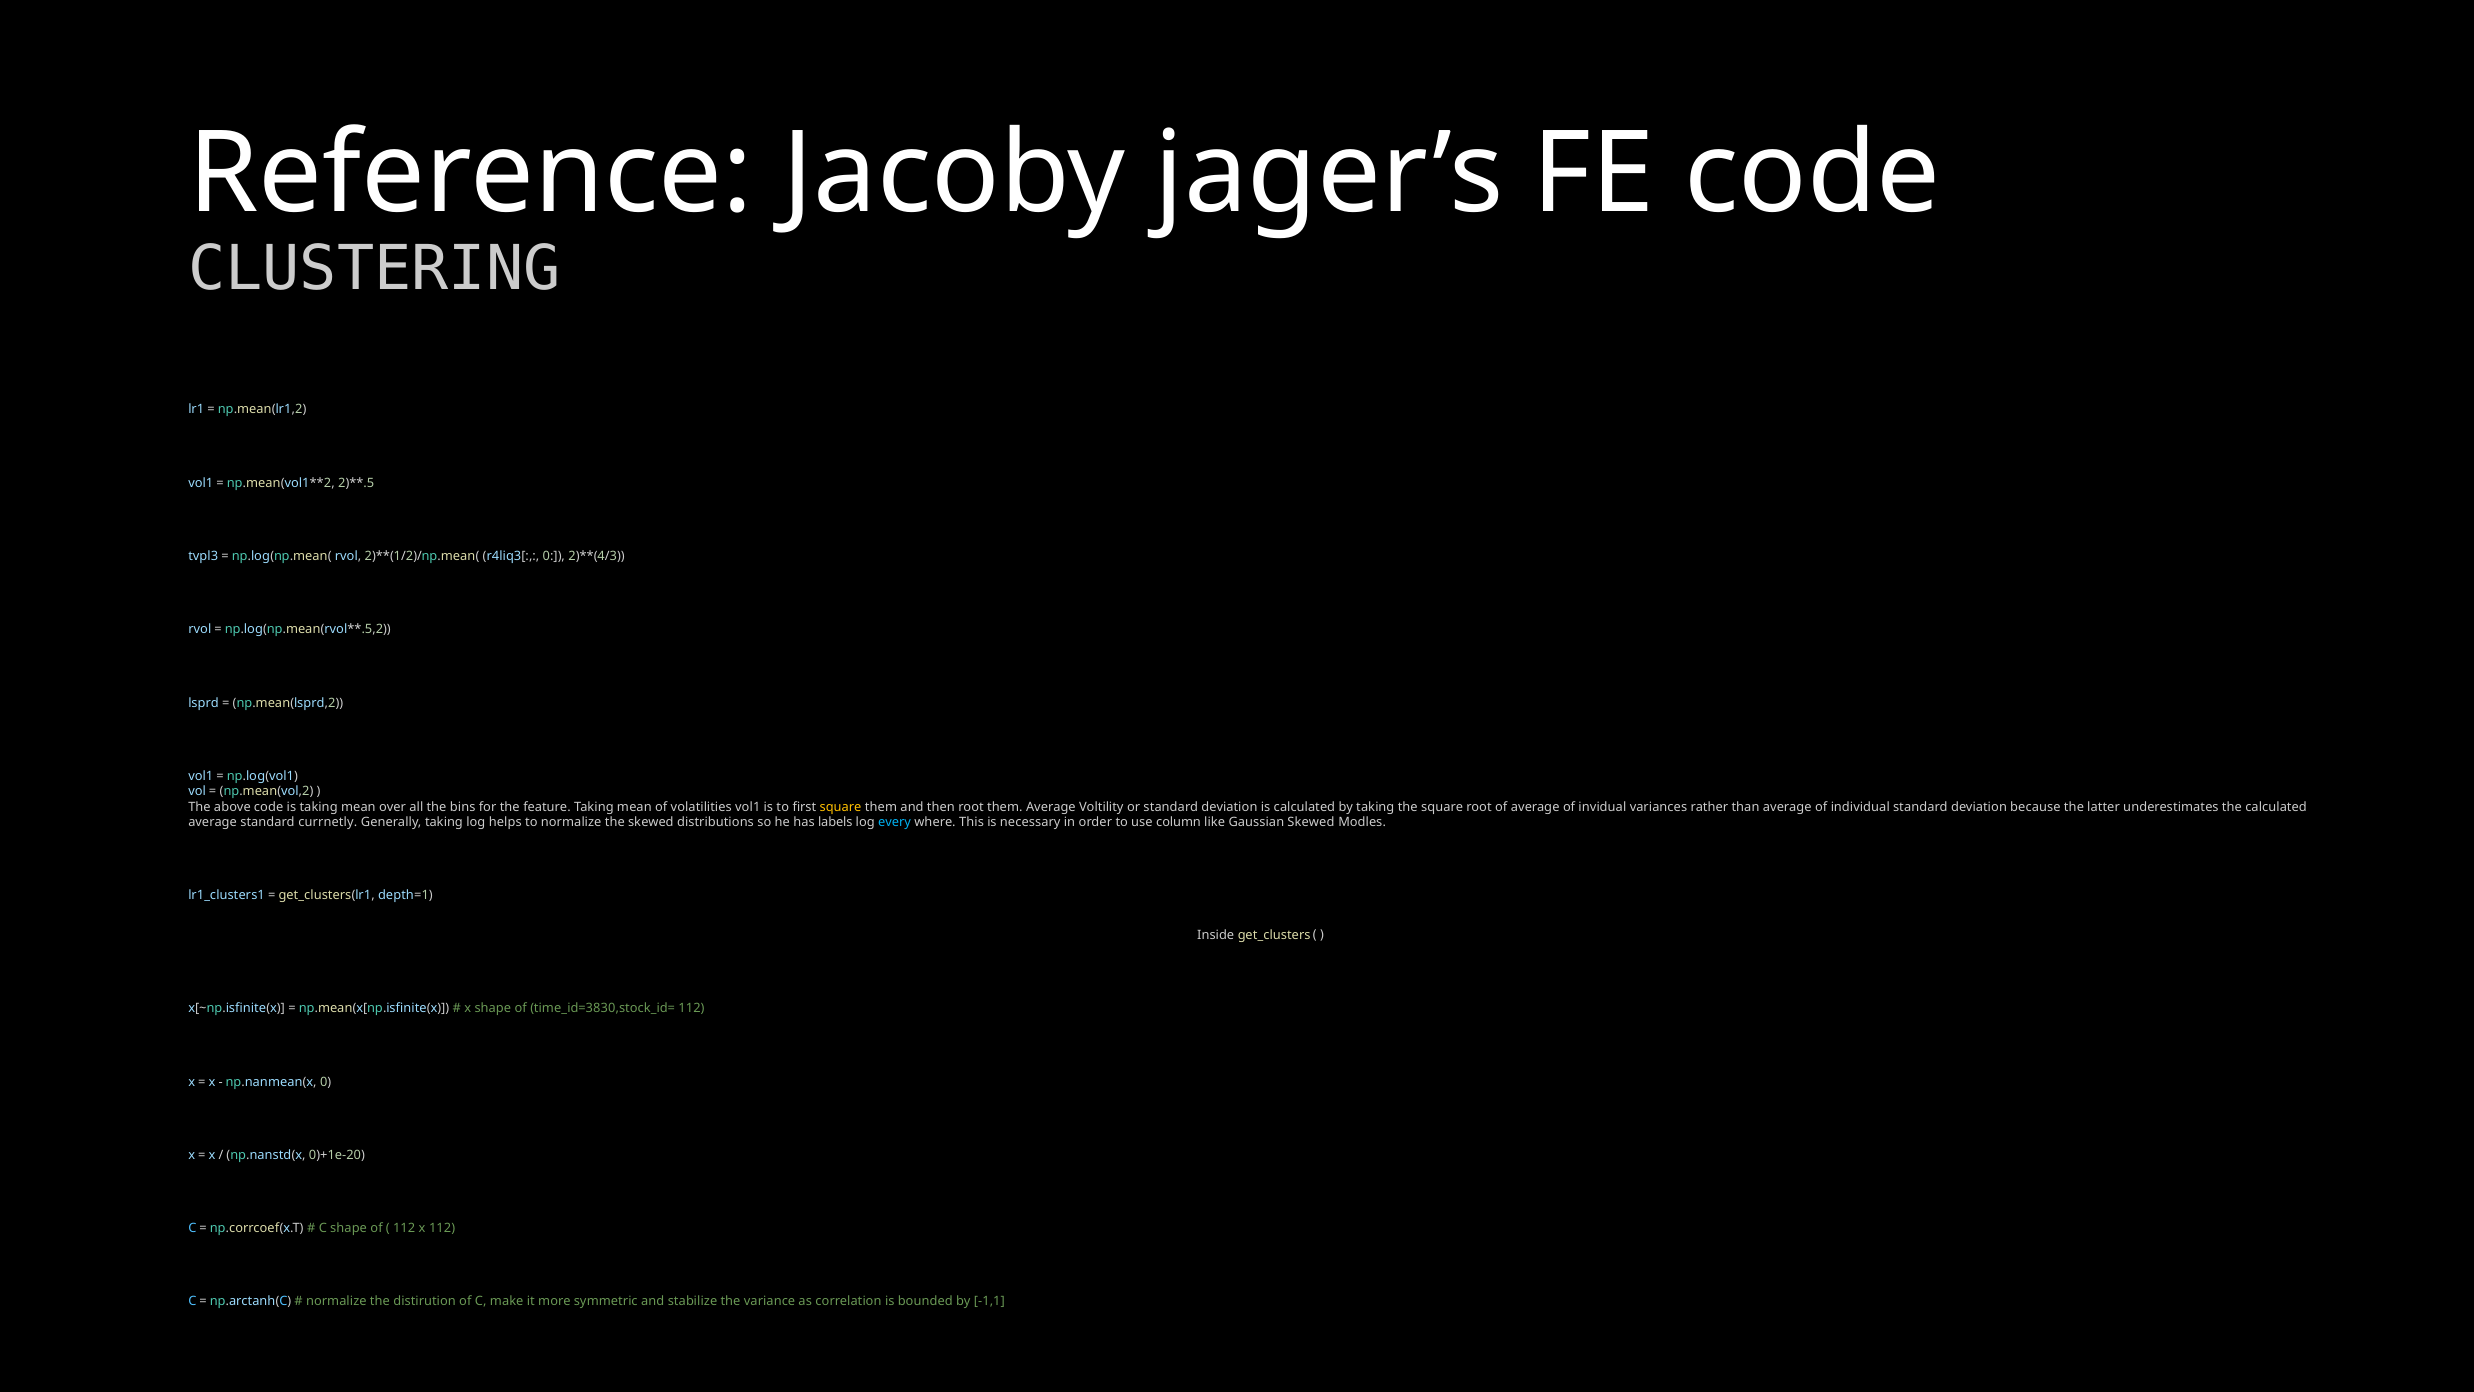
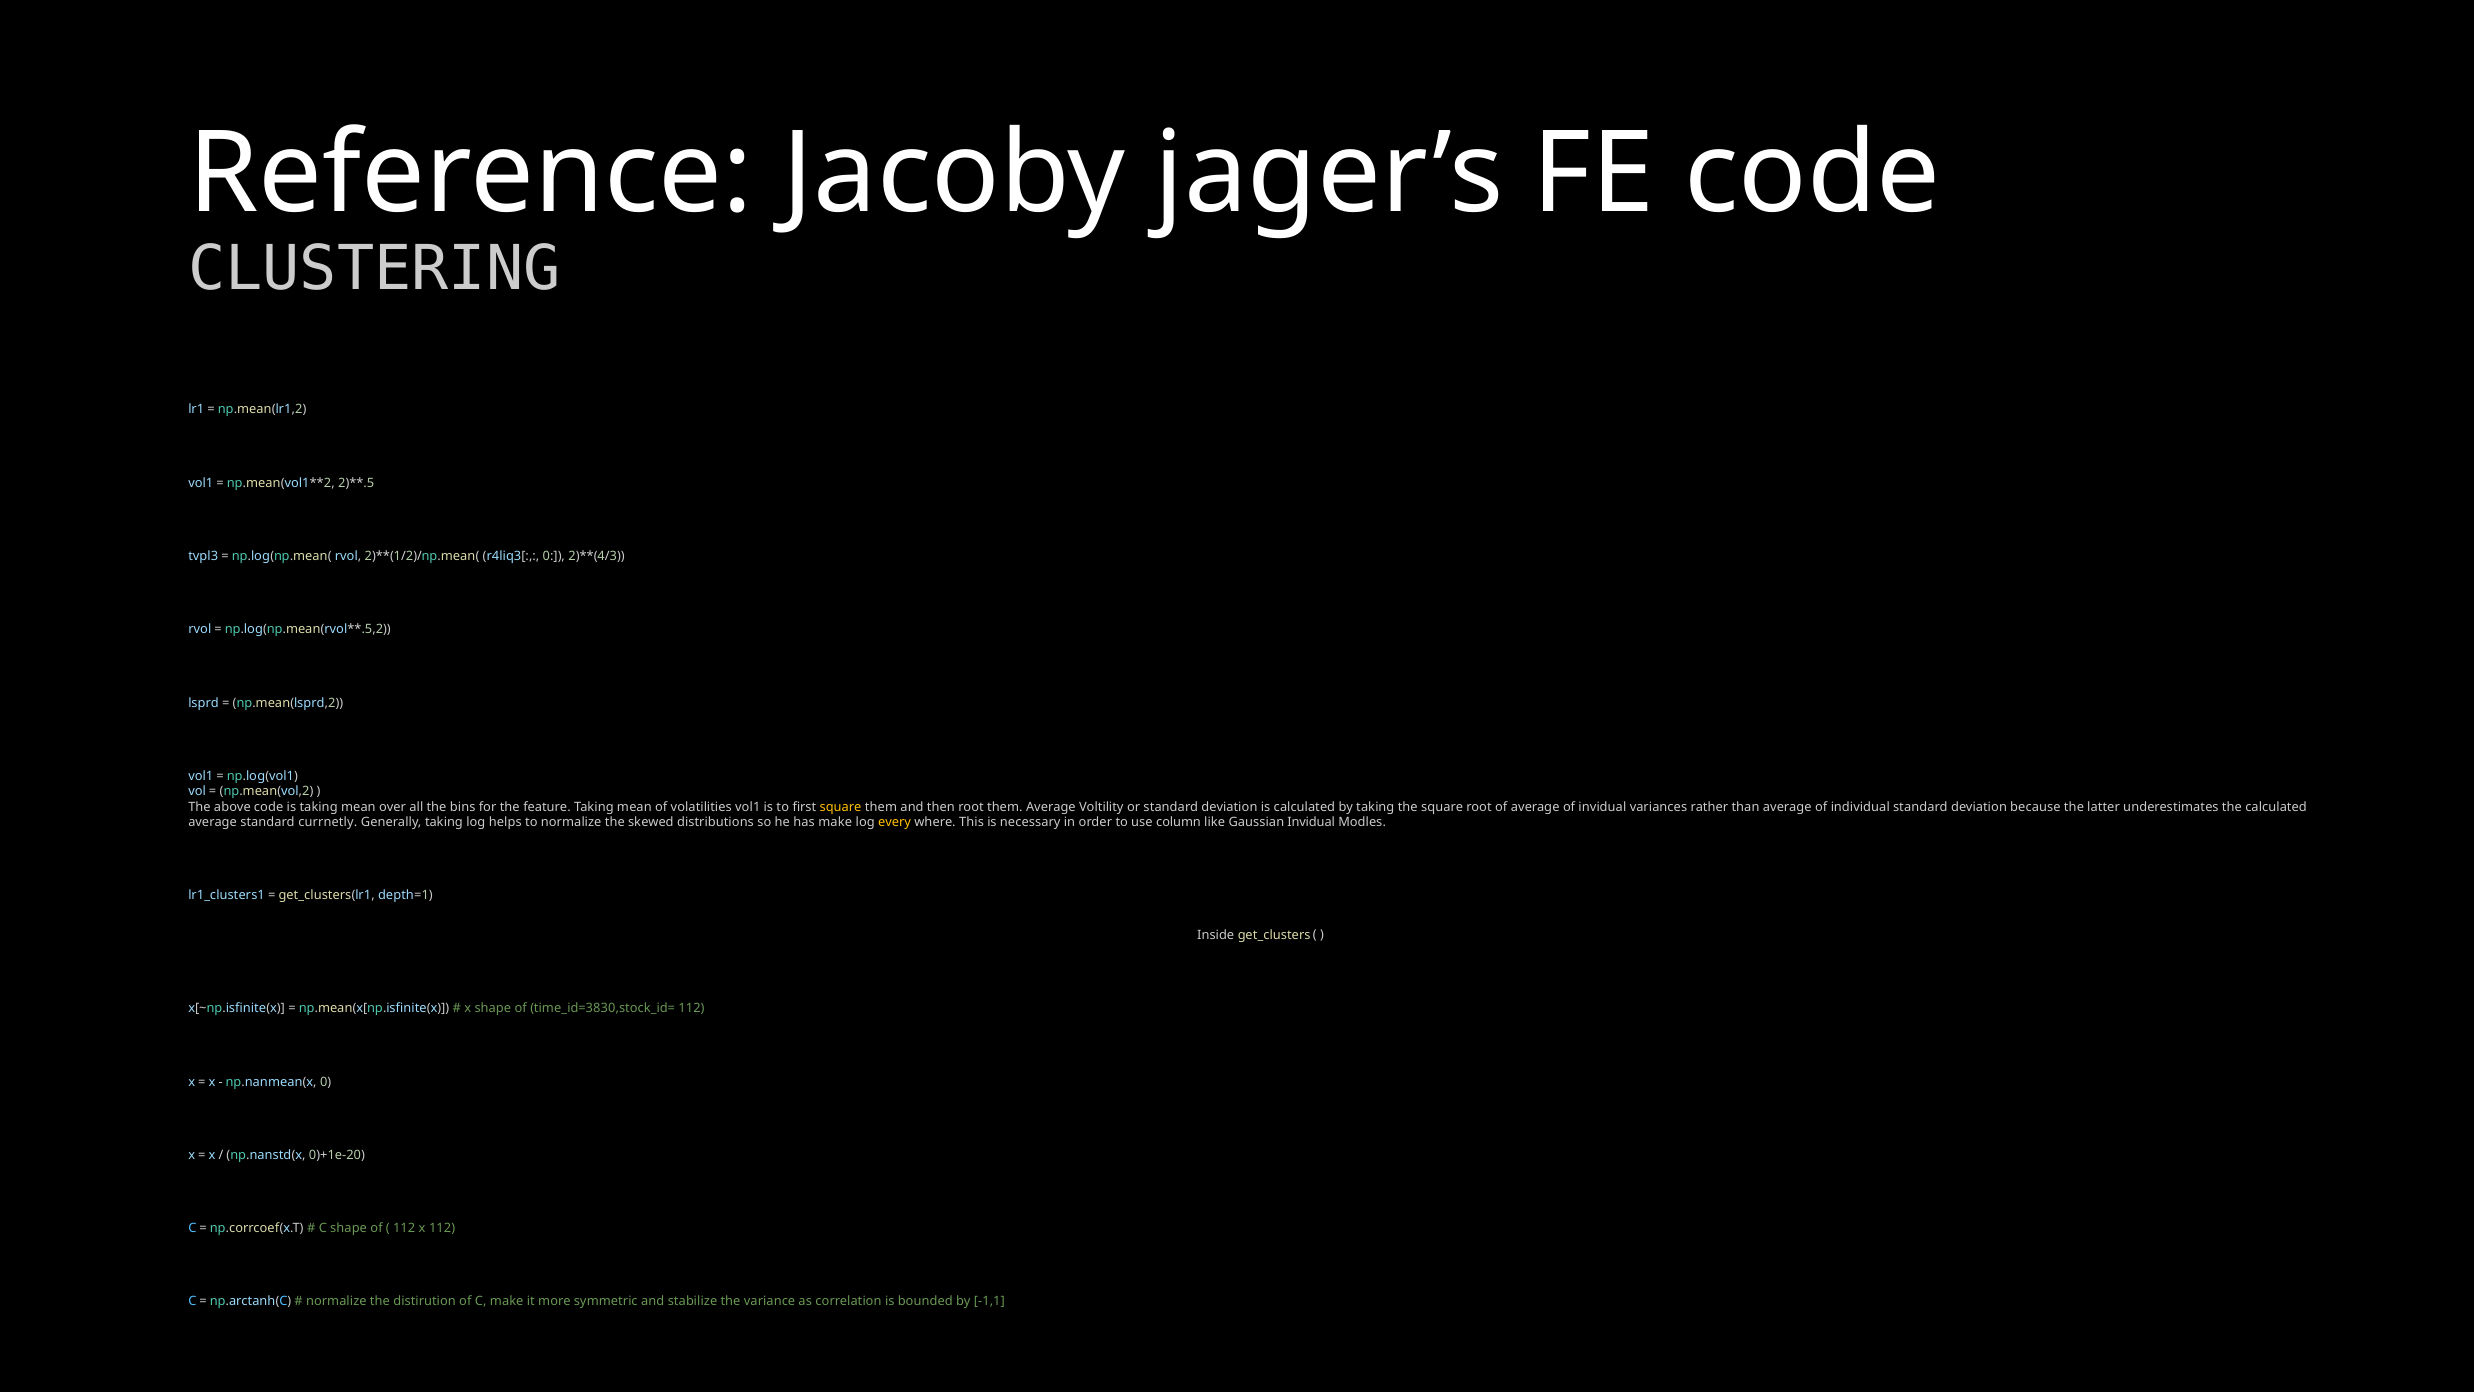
has labels: labels -> make
every colour: light blue -> yellow
Gaussian Skewed: Skewed -> Invidual
